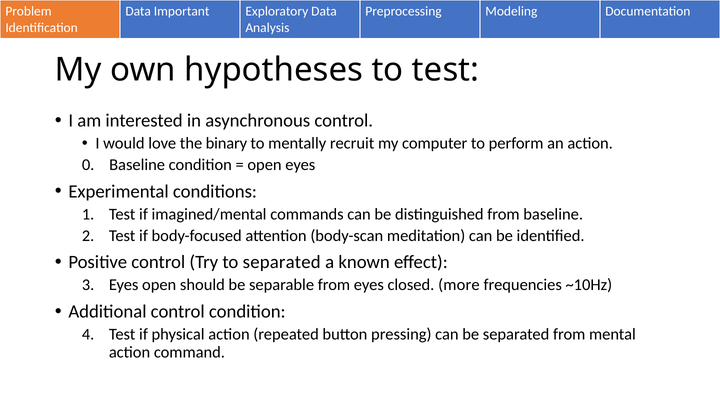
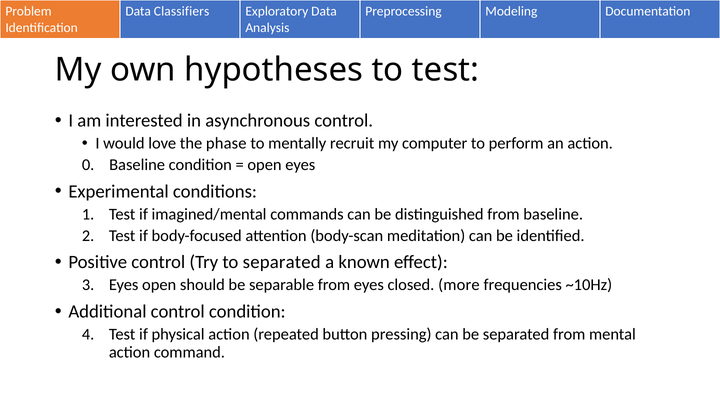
Important: Important -> Classifiers
binary: binary -> phase
